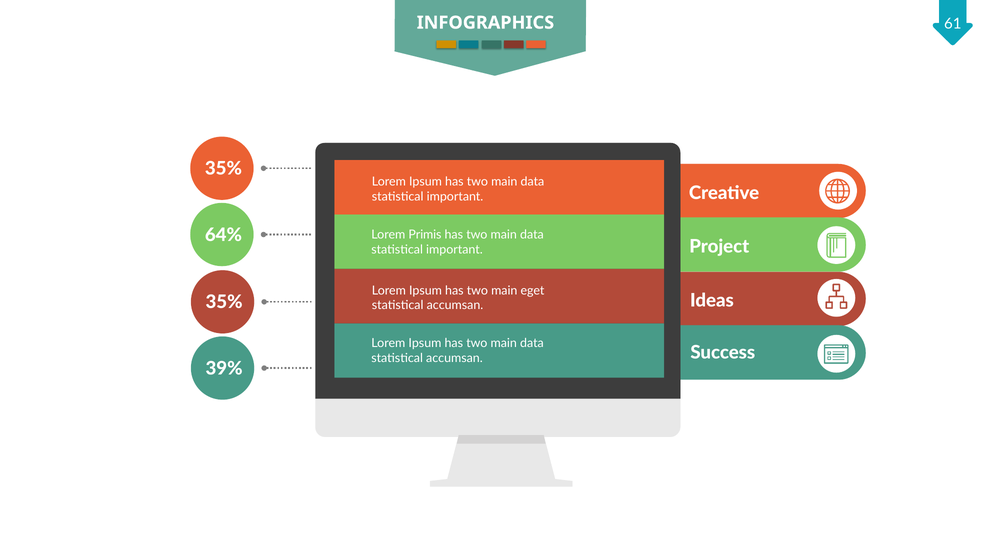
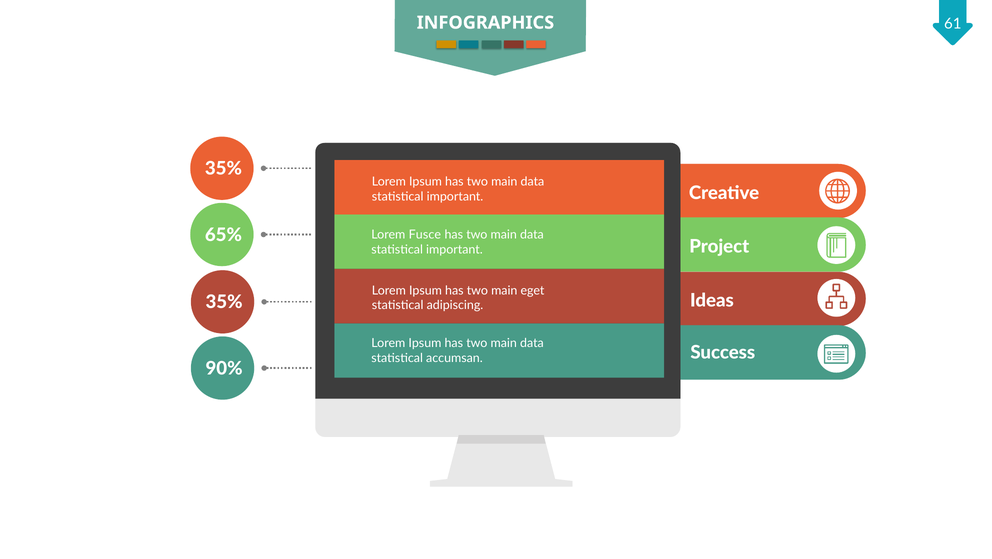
64%: 64% -> 65%
Primis: Primis -> Fusce
accumsan at (455, 306): accumsan -> adipiscing
39%: 39% -> 90%
